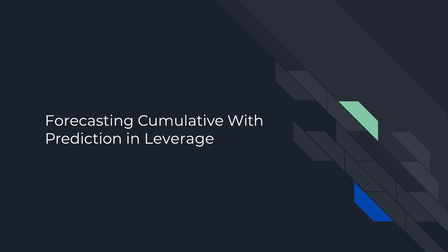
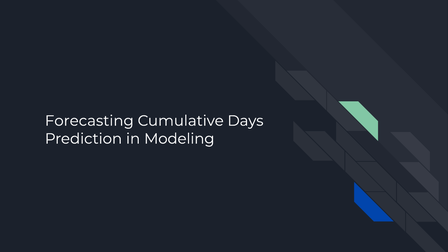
With: With -> Days
Leverage: Leverage -> Modeling
